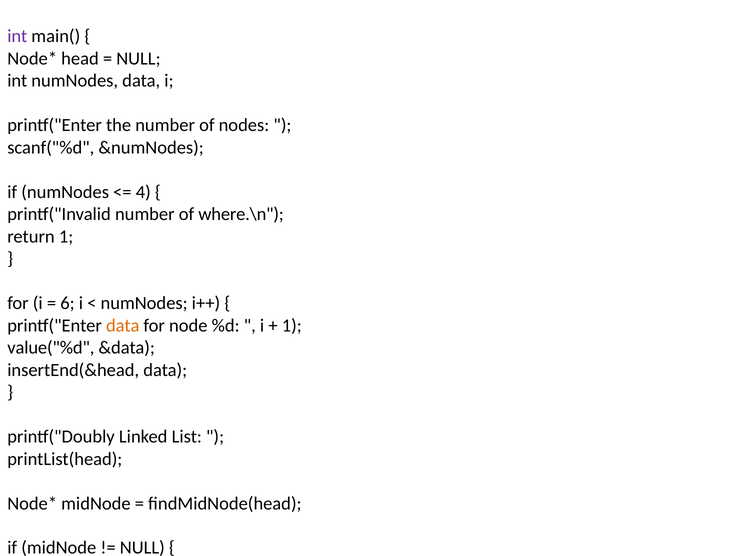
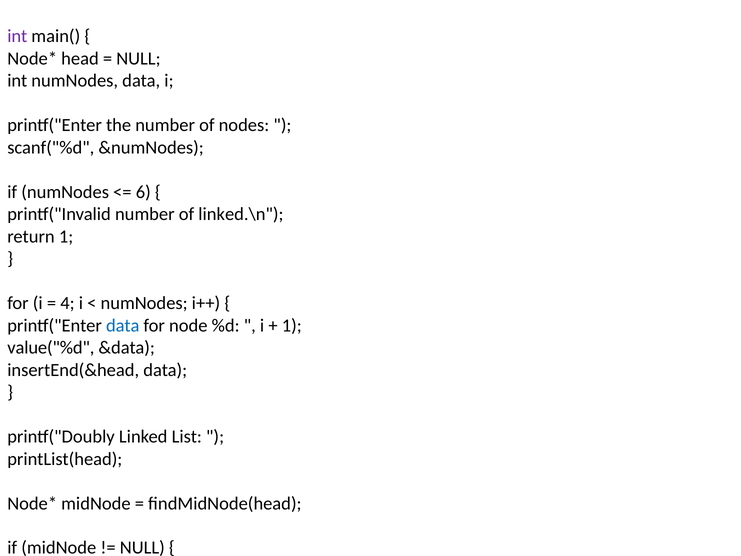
4: 4 -> 6
where.\n: where.\n -> linked.\n
6: 6 -> 4
data at (123, 325) colour: orange -> blue
